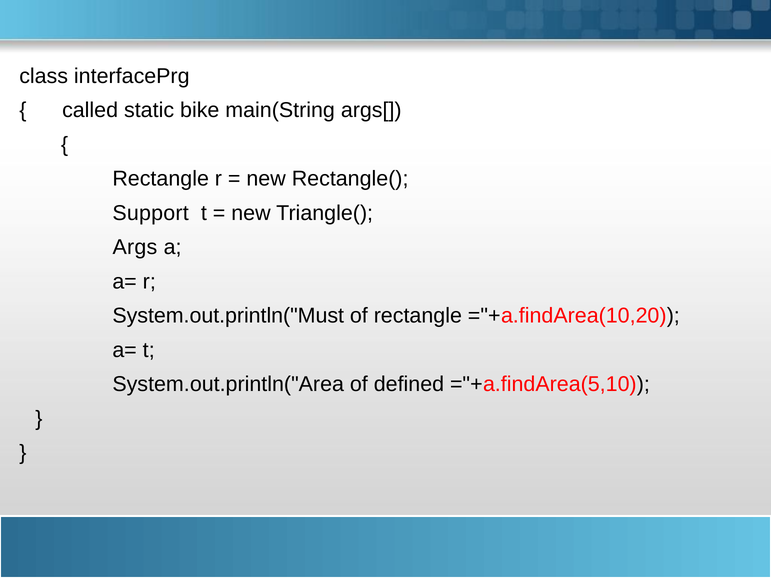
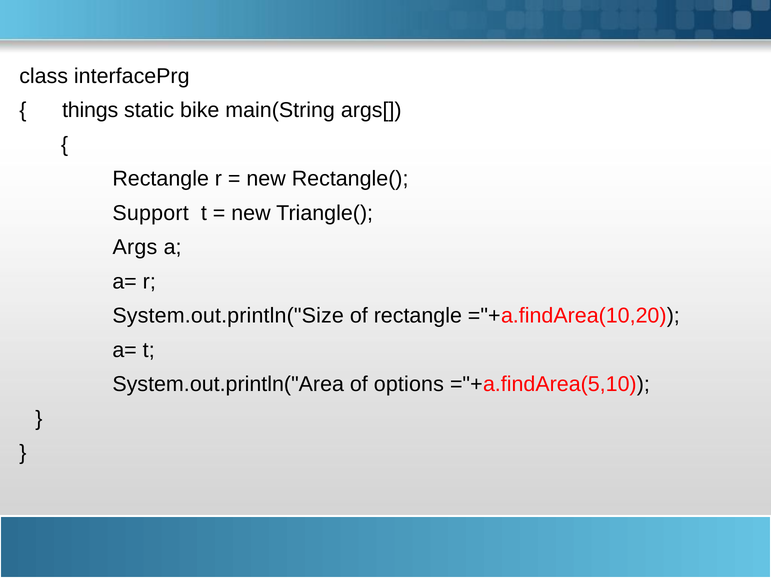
called: called -> things
System.out.println("Must: System.out.println("Must -> System.out.println("Size
defined: defined -> options
